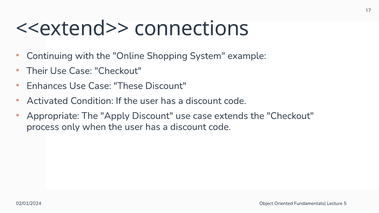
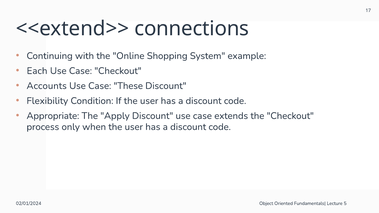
Their: Their -> Each
Enhances: Enhances -> Accounts
Activated: Activated -> Flexibility
